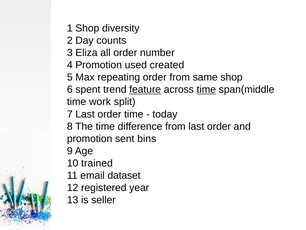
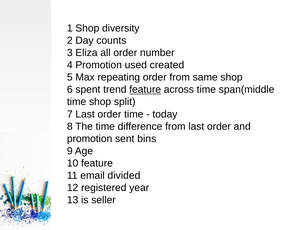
time at (206, 89) underline: present -> none
time work: work -> shop
10 trained: trained -> feature
dataset: dataset -> divided
